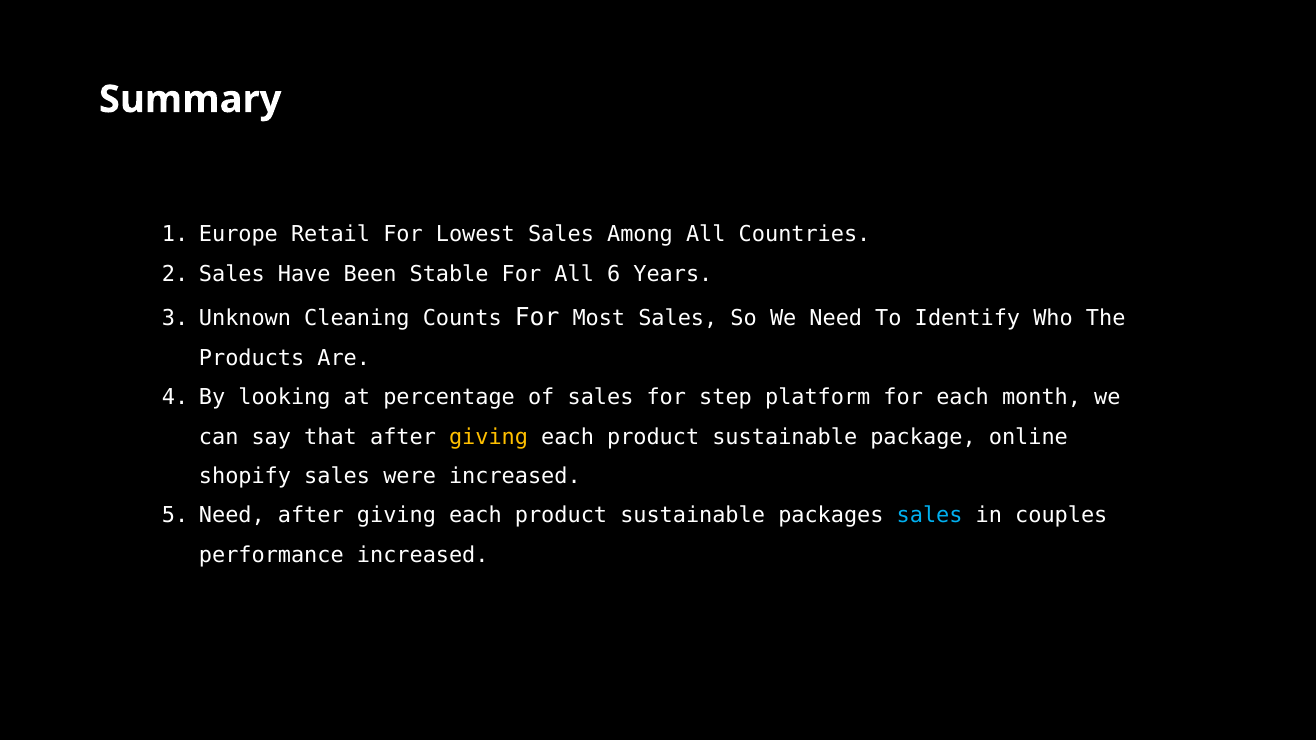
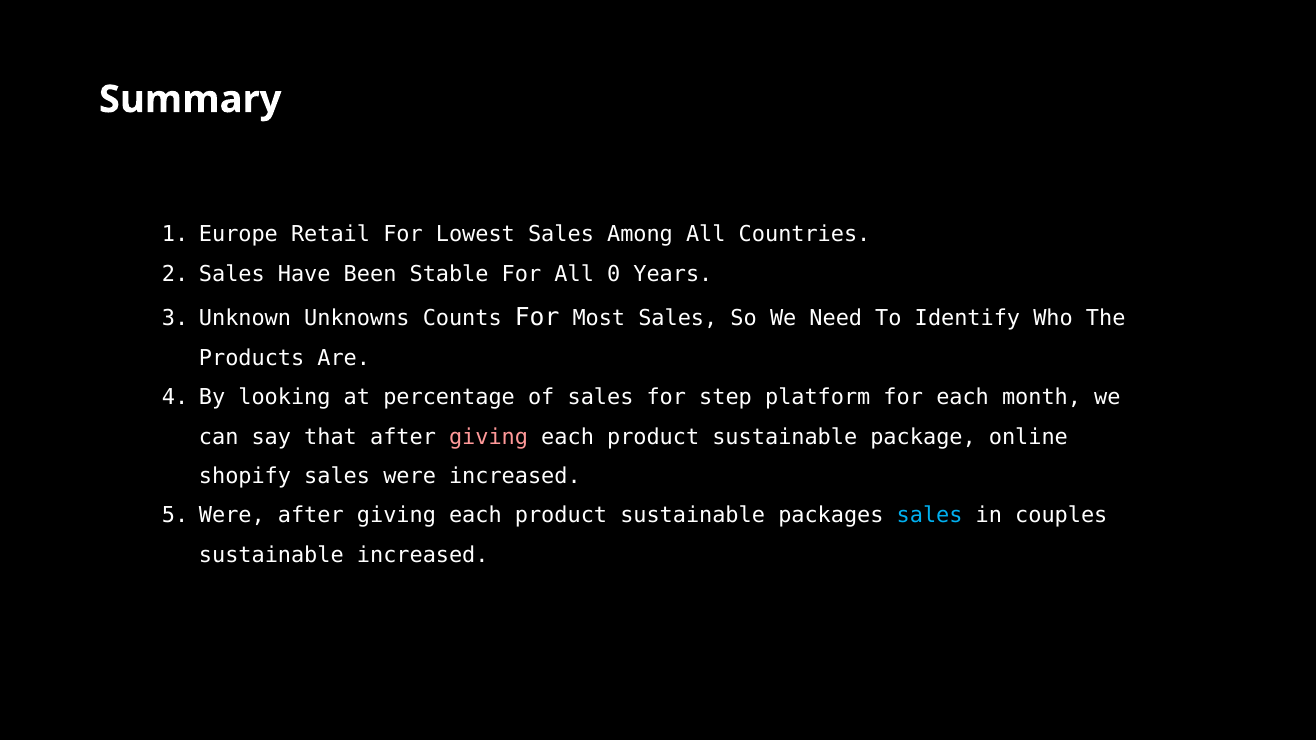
6: 6 -> 0
Cleaning: Cleaning -> Unknowns
giving at (489, 437) colour: yellow -> pink
Need at (232, 516): Need -> Were
performance at (271, 555): performance -> sustainable
